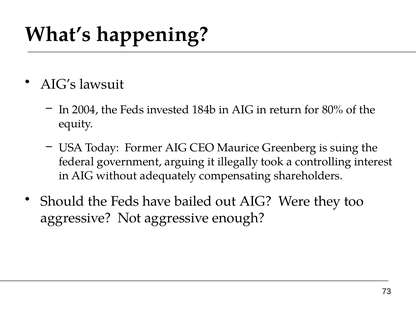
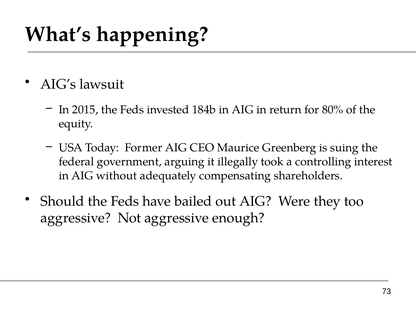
2004: 2004 -> 2015
